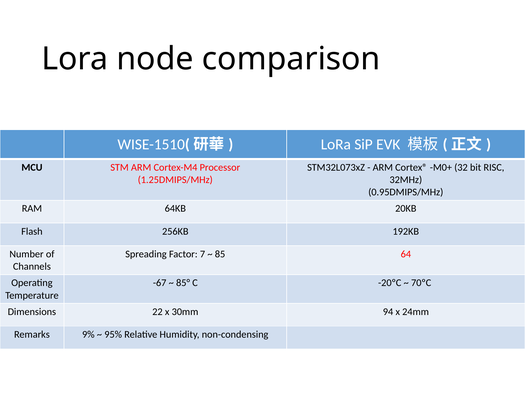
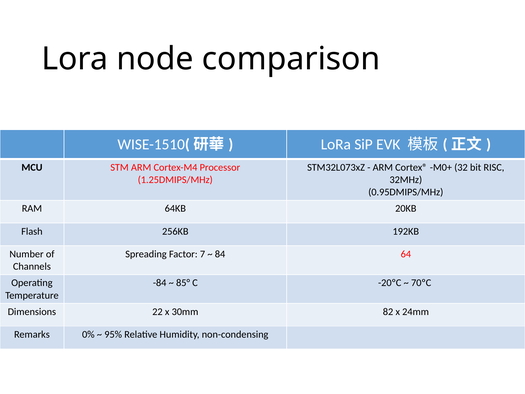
85: 85 -> 84
-67: -67 -> -84
94: 94 -> 82
9%: 9% -> 0%
